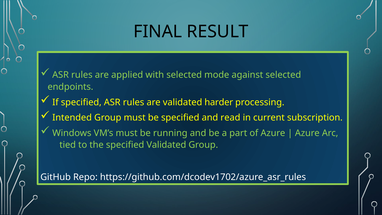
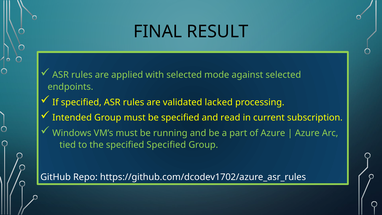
harder: harder -> lacked
specified Validated: Validated -> Specified
